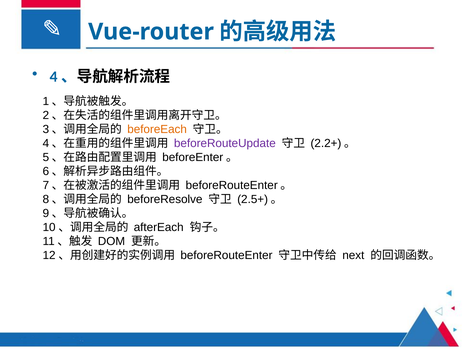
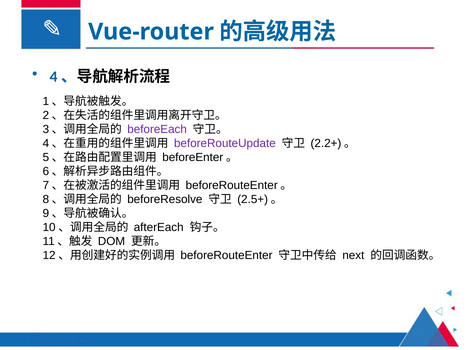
beforeEach colour: orange -> purple
